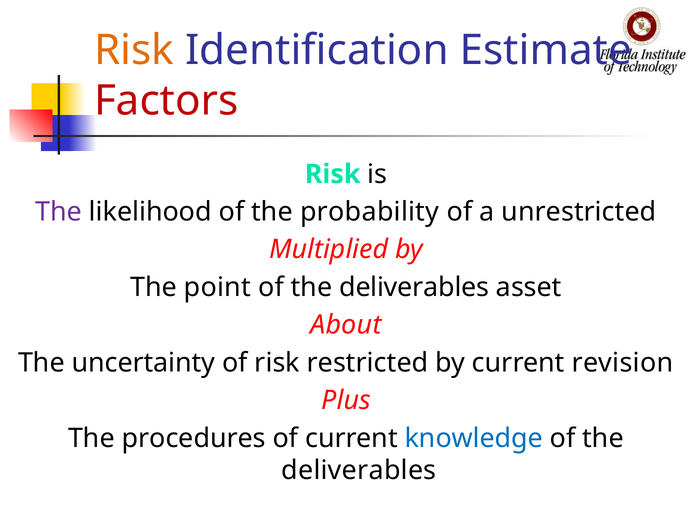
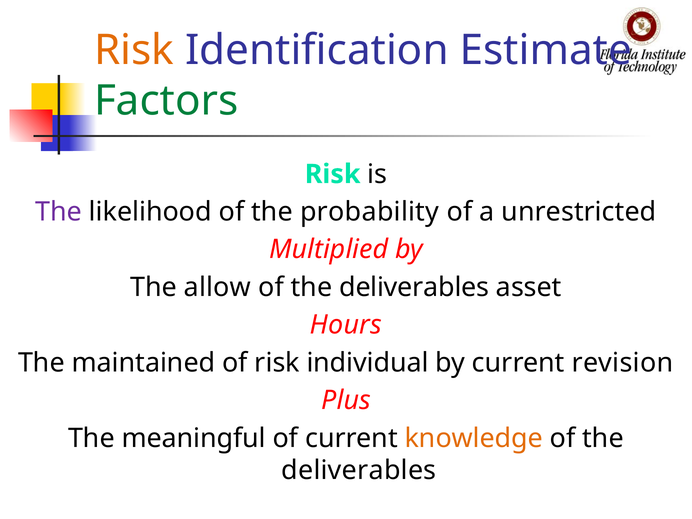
Factors colour: red -> green
point: point -> allow
About: About -> Hours
uncertainty: uncertainty -> maintained
restricted: restricted -> individual
procedures: procedures -> meaningful
knowledge colour: blue -> orange
